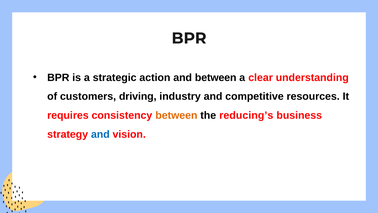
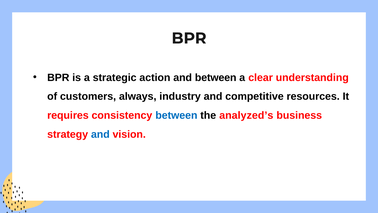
driving: driving -> always
between at (176, 115) colour: orange -> blue
reducing’s: reducing’s -> analyzed’s
